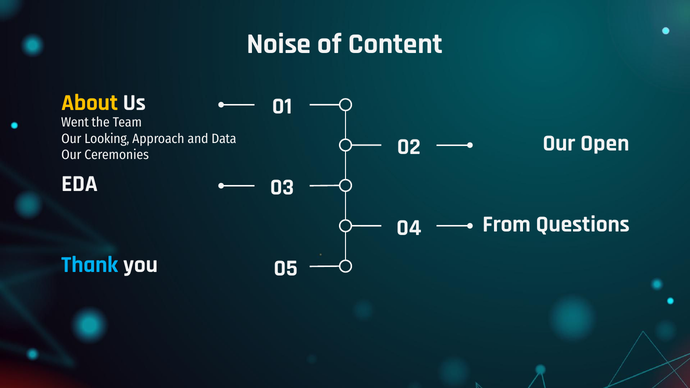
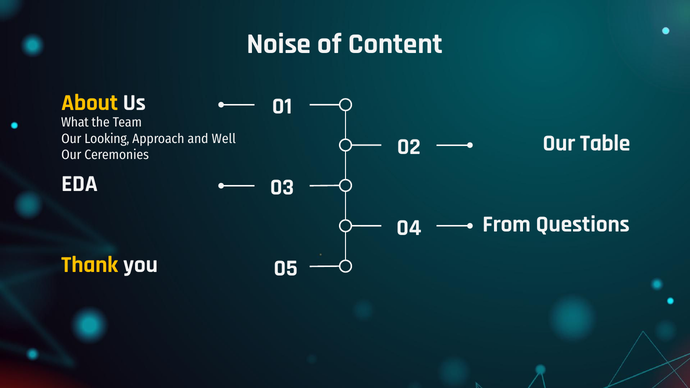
Went: Went -> What
Data: Data -> Well
Open: Open -> Table
Thank colour: light blue -> yellow
